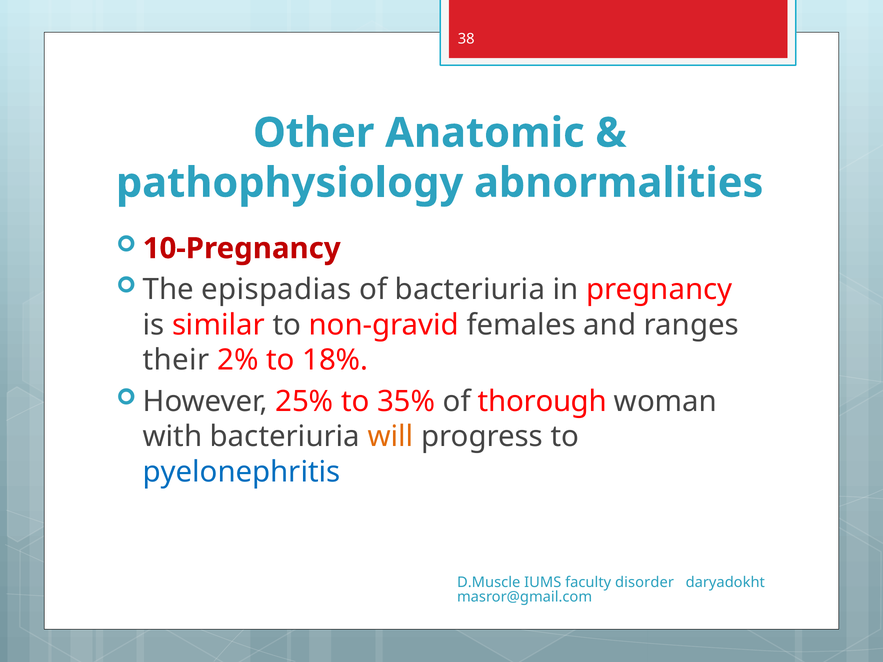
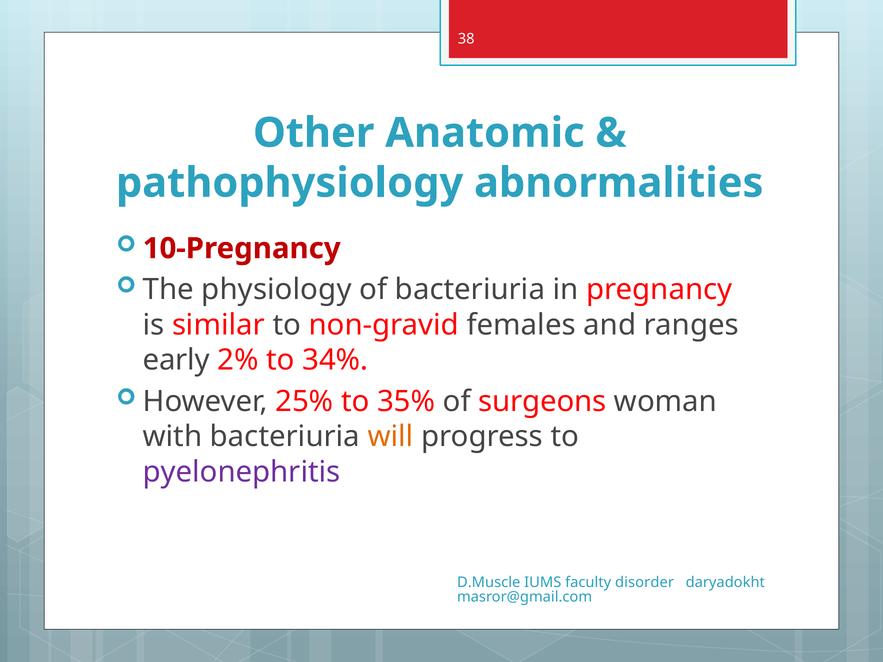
epispadias: epispadias -> physiology
their: their -> early
18%: 18% -> 34%
thorough: thorough -> surgeons
pyelonephritis colour: blue -> purple
